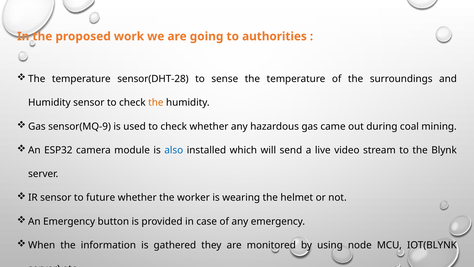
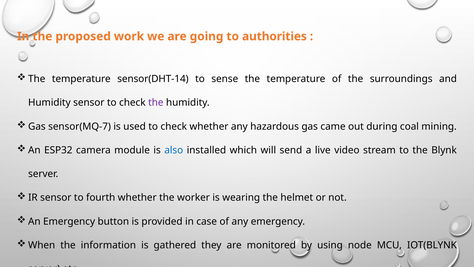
sensor(DHT-28: sensor(DHT-28 -> sensor(DHT-14
the at (156, 103) colour: orange -> purple
sensor(MQ-9: sensor(MQ-9 -> sensor(MQ-7
future: future -> fourth
